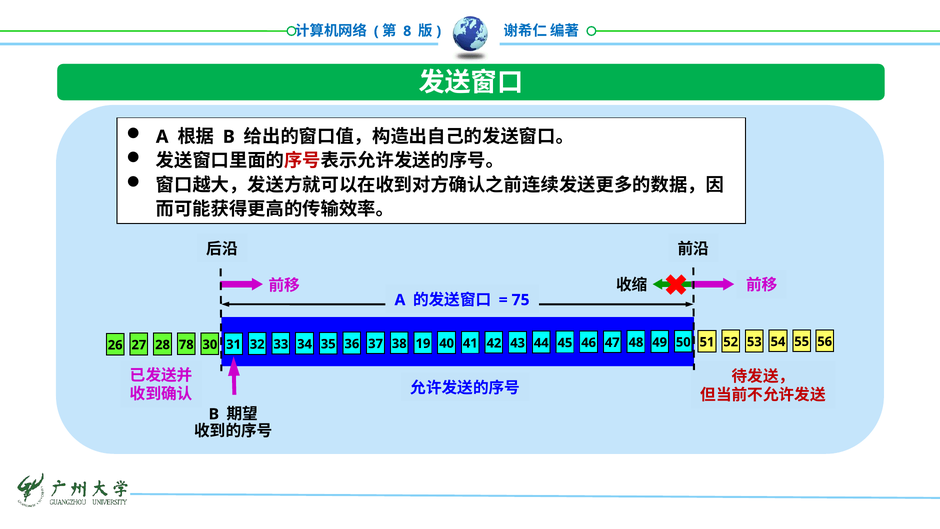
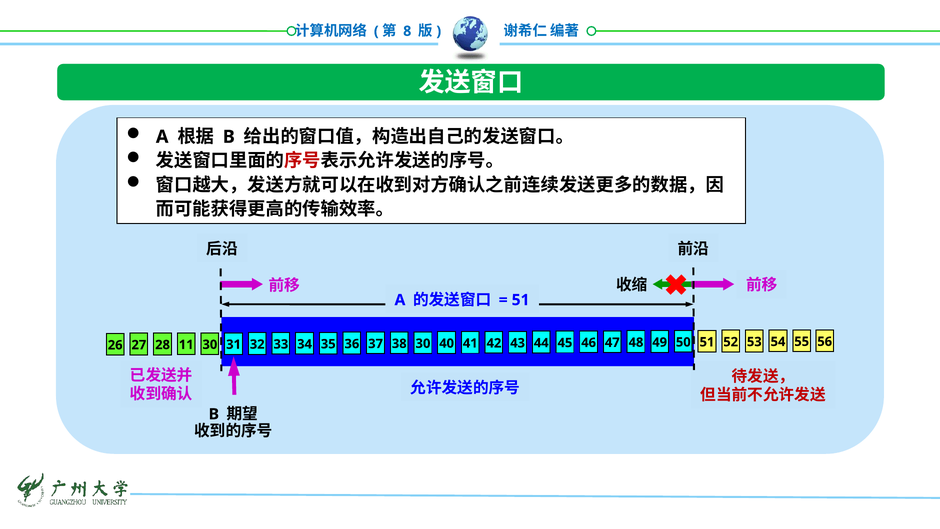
75 at (521, 300): 75 -> 51
78: 78 -> 11
38 19: 19 -> 30
